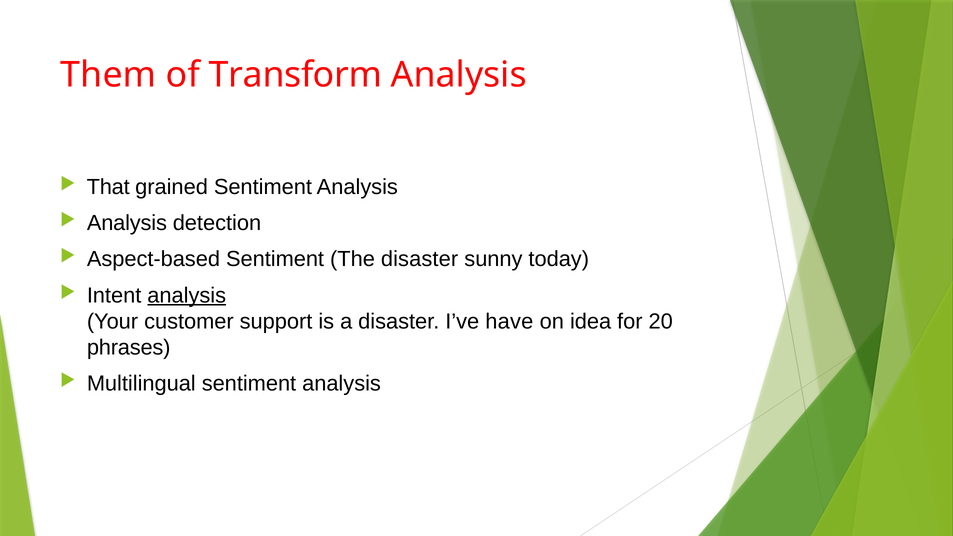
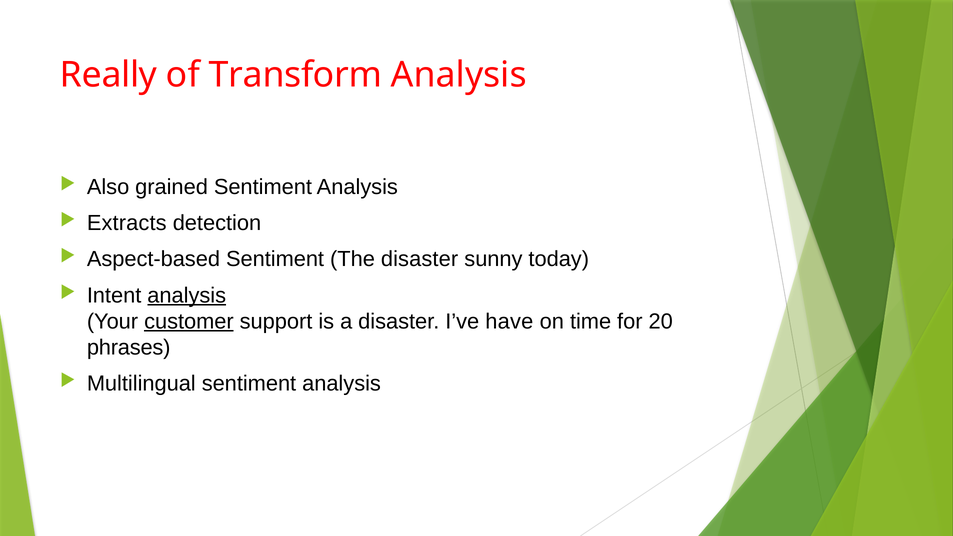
Them: Them -> Really
That: That -> Also
Analysis at (127, 223): Analysis -> Extracts
customer underline: none -> present
idea: idea -> time
